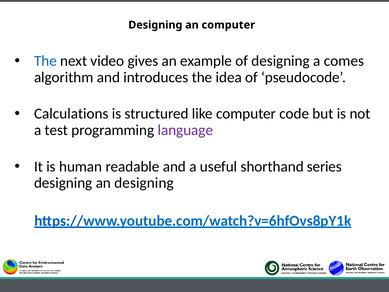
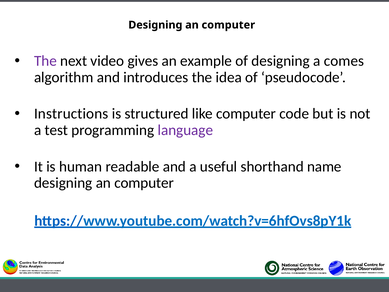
The at (45, 61) colour: blue -> purple
Calculations: Calculations -> Instructions
series: series -> name
designing at (144, 183): designing -> computer
